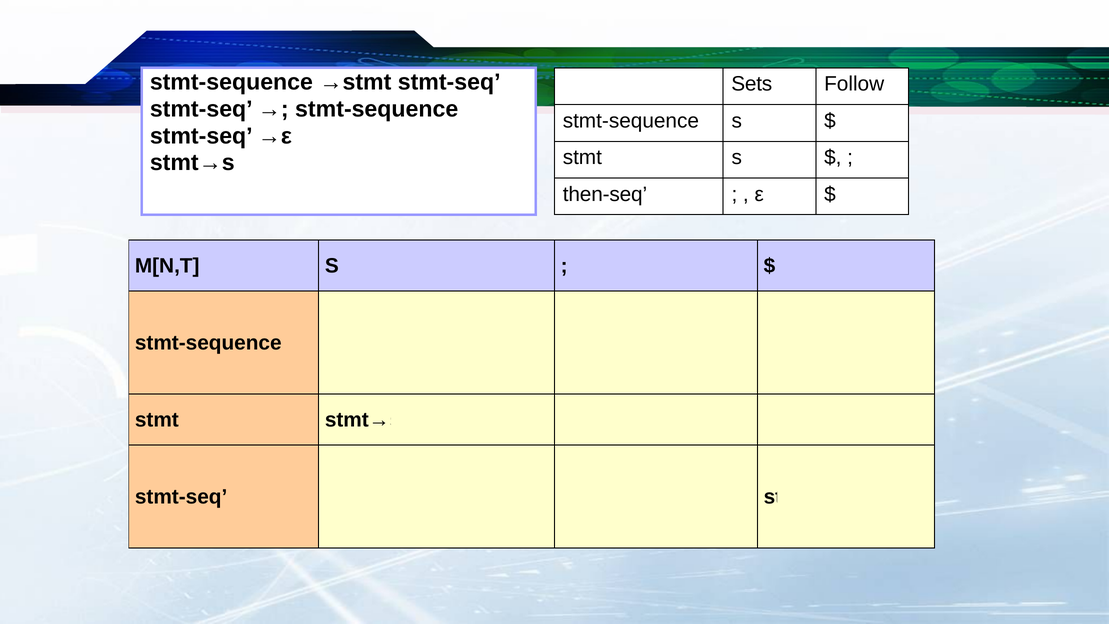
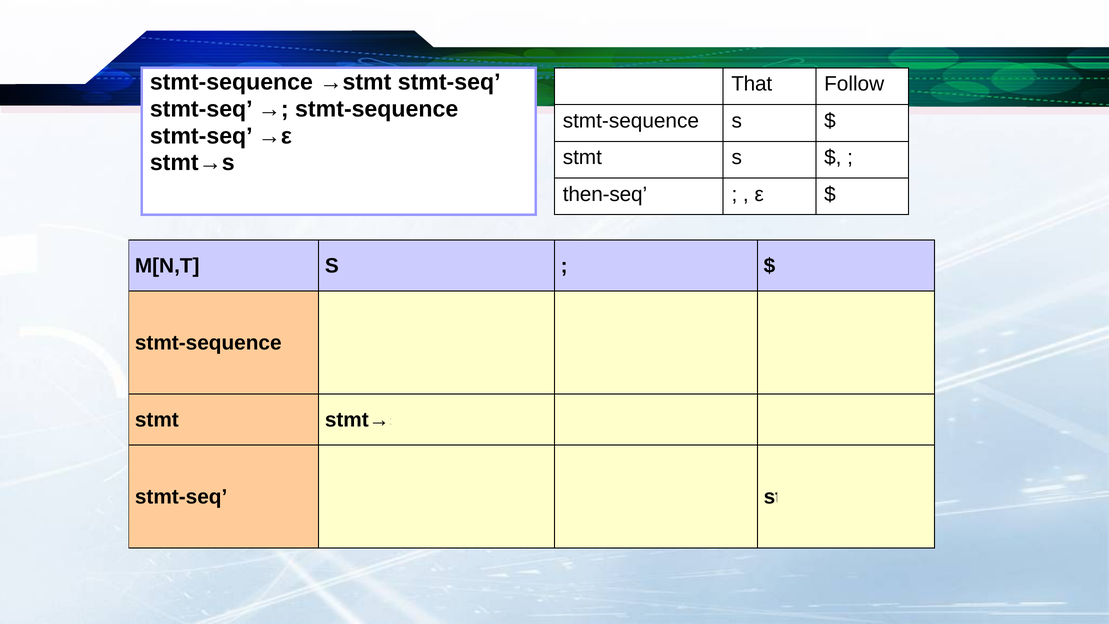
Sets: Sets -> That
